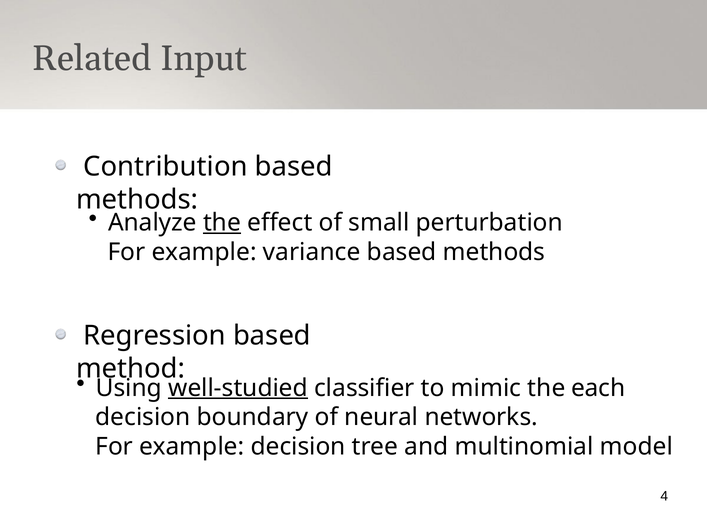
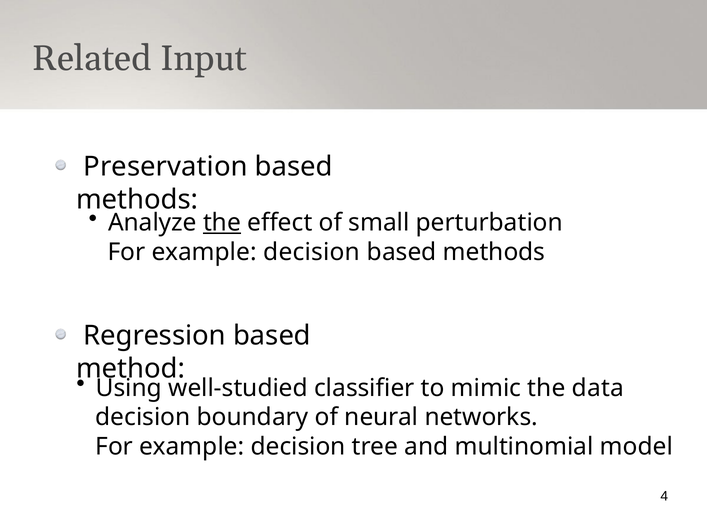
Contribution: Contribution -> Preservation
variance at (312, 252): variance -> decision
well-studied underline: present -> none
each: each -> data
